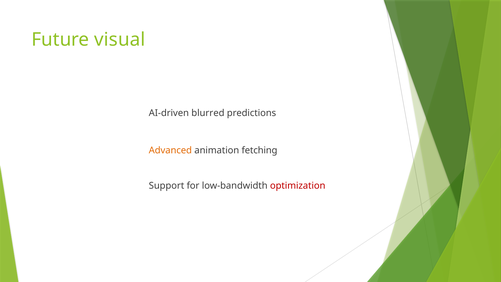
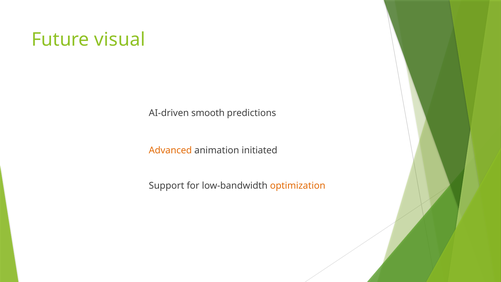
blurred: blurred -> smooth
fetching: fetching -> initiated
optimization colour: red -> orange
